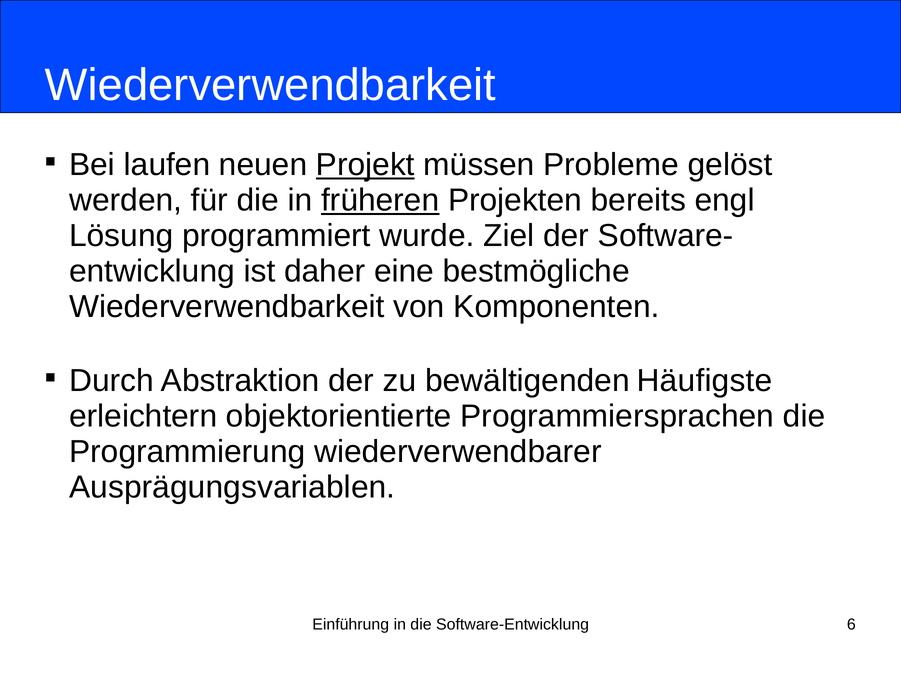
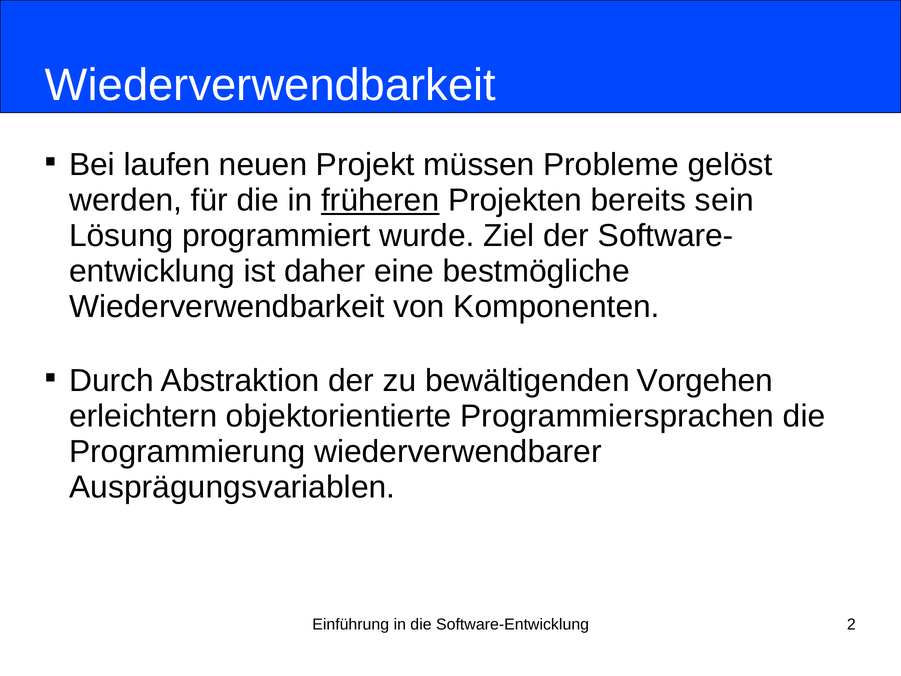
Projekt underline: present -> none
engl: engl -> sein
Häufigste: Häufigste -> Vorgehen
6: 6 -> 2
